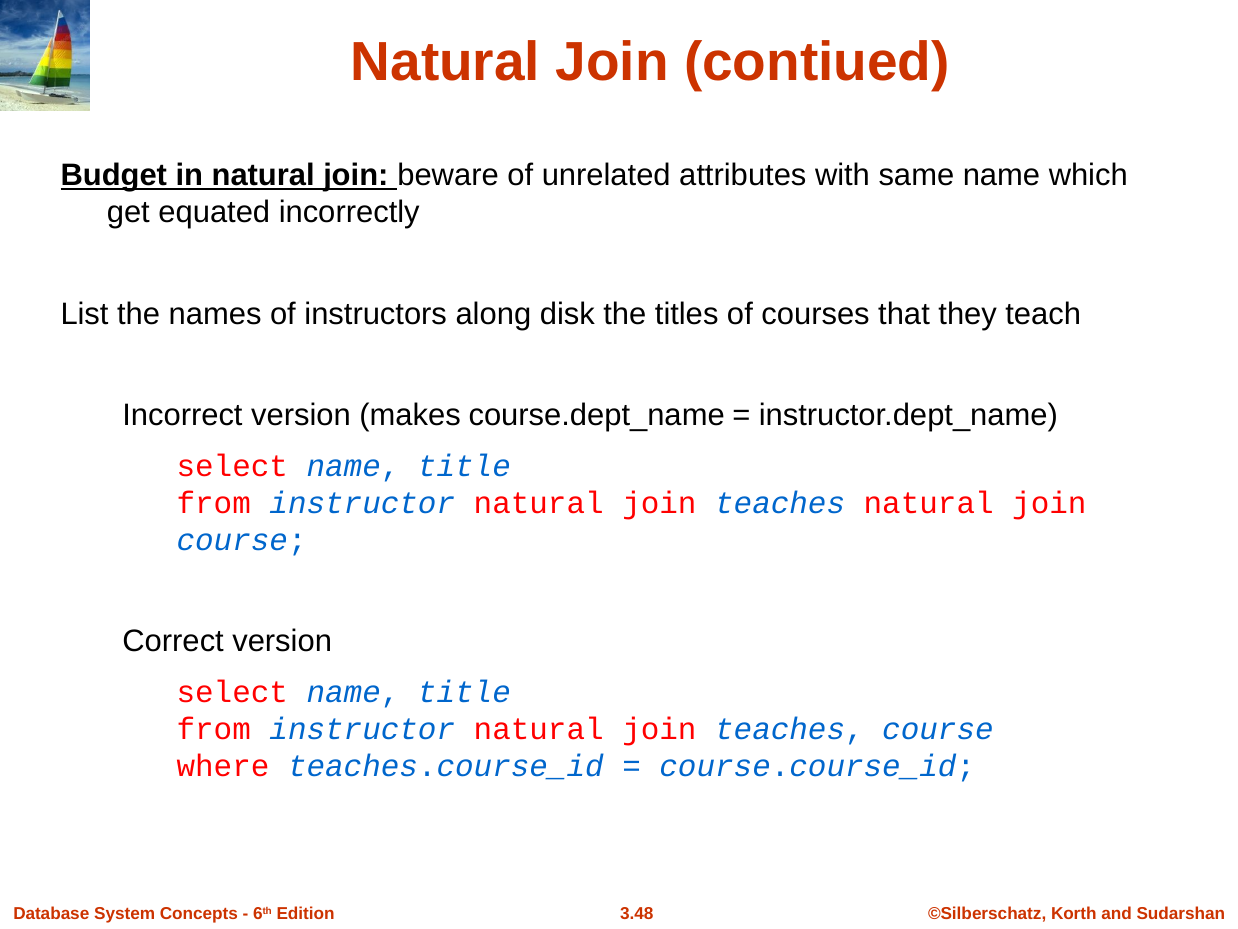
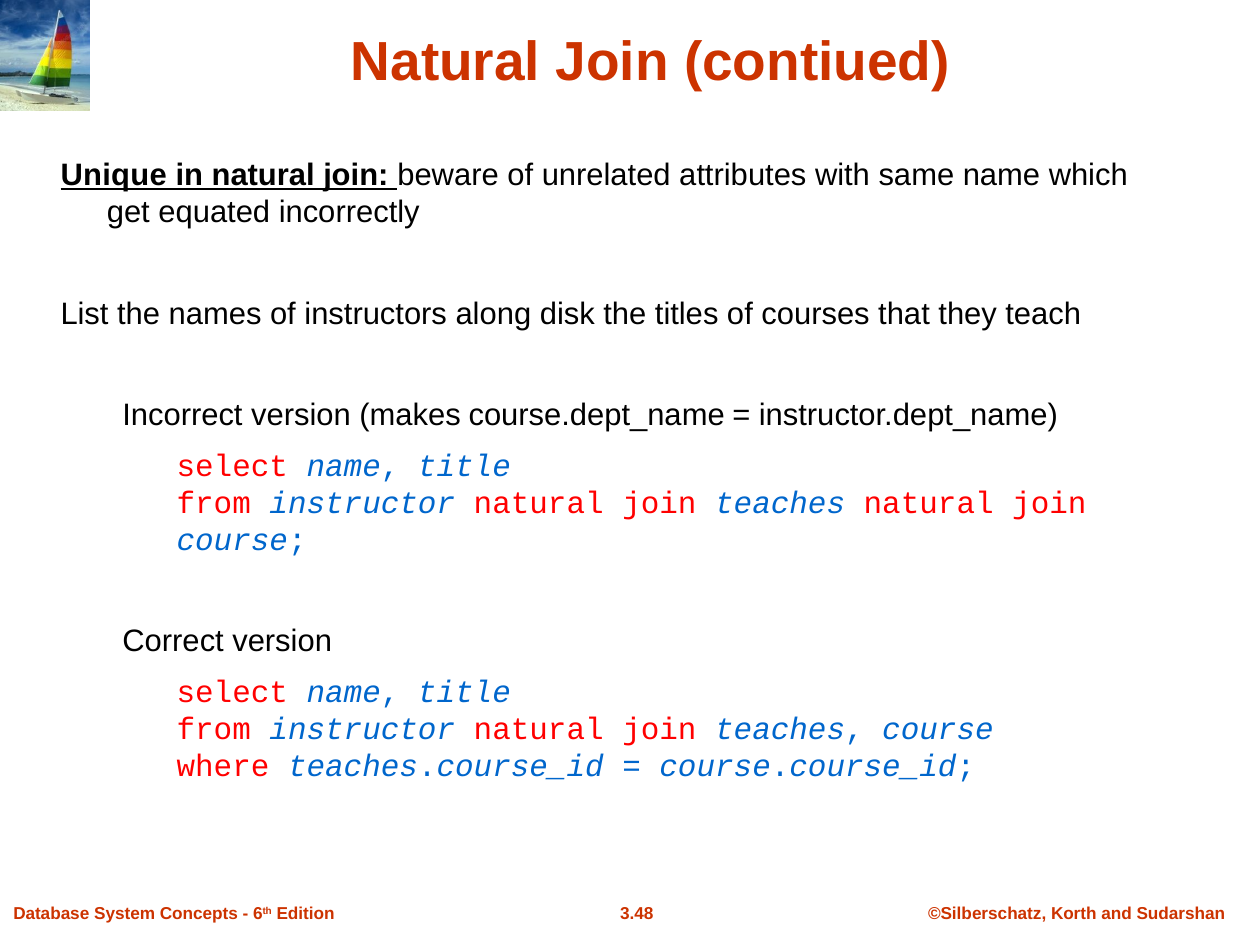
Budget: Budget -> Unique
